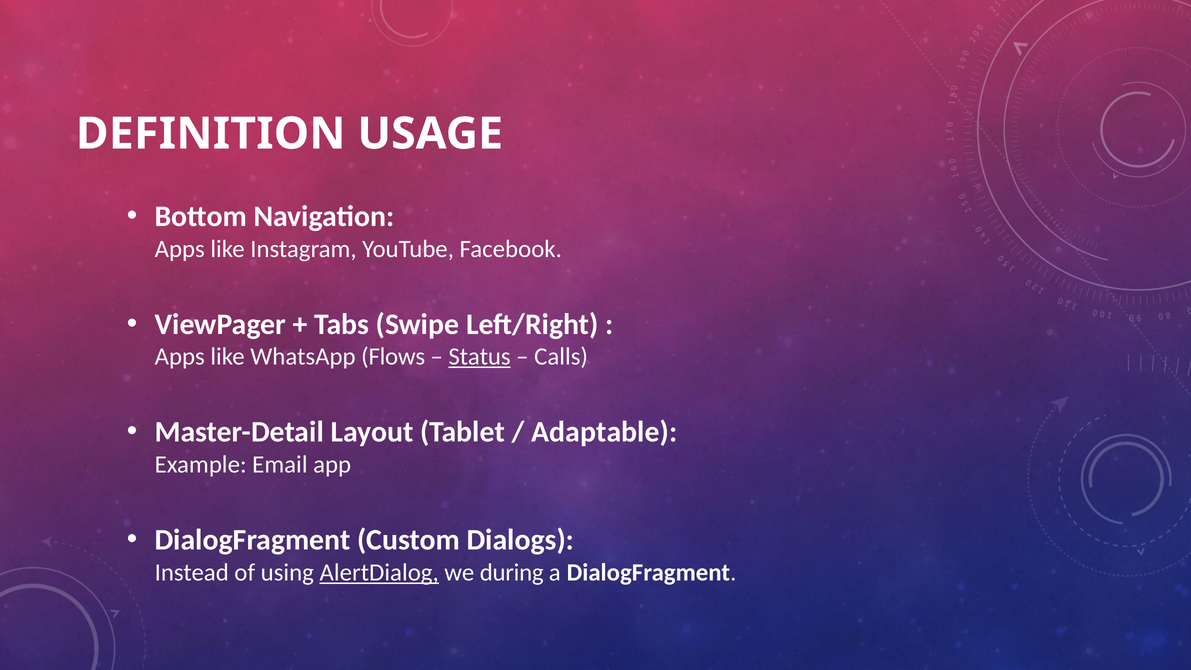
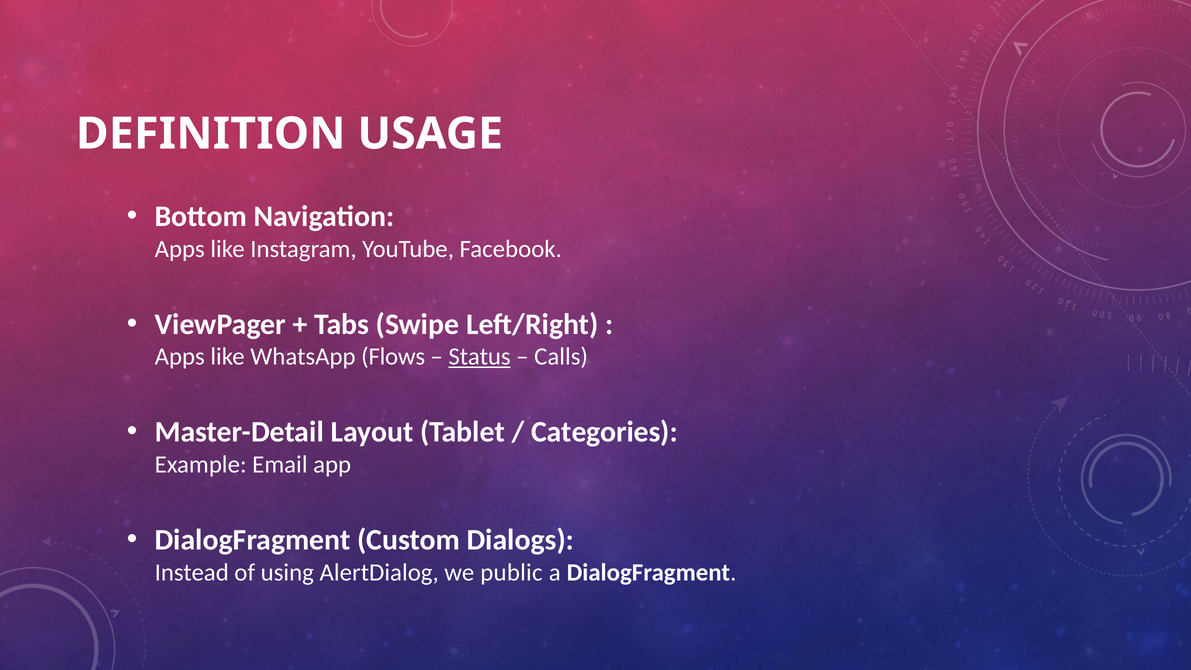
Adaptable: Adaptable -> Categories
AlertDialog underline: present -> none
during: during -> public
